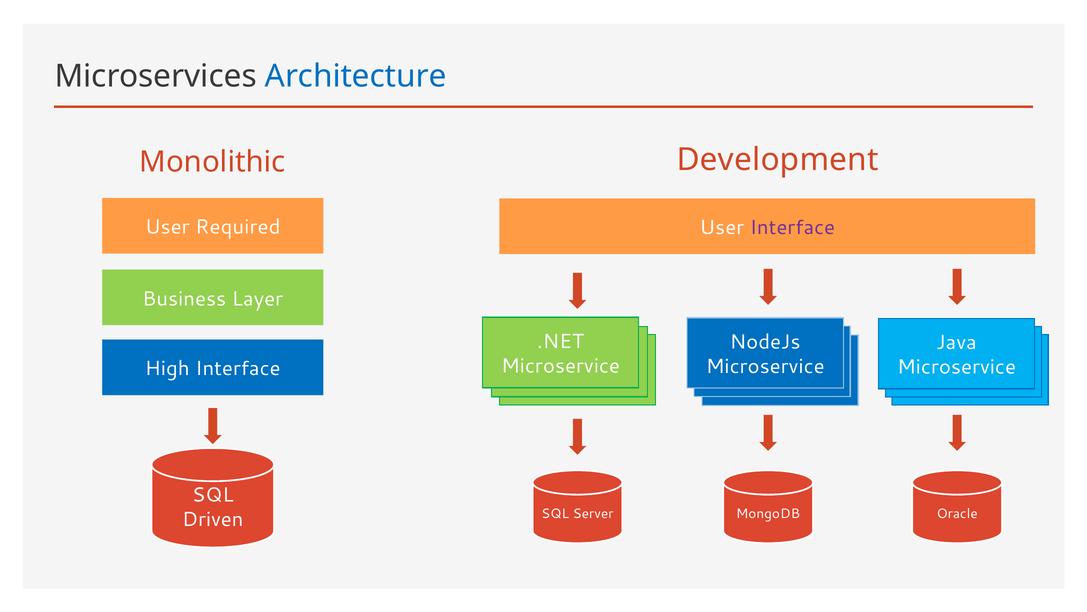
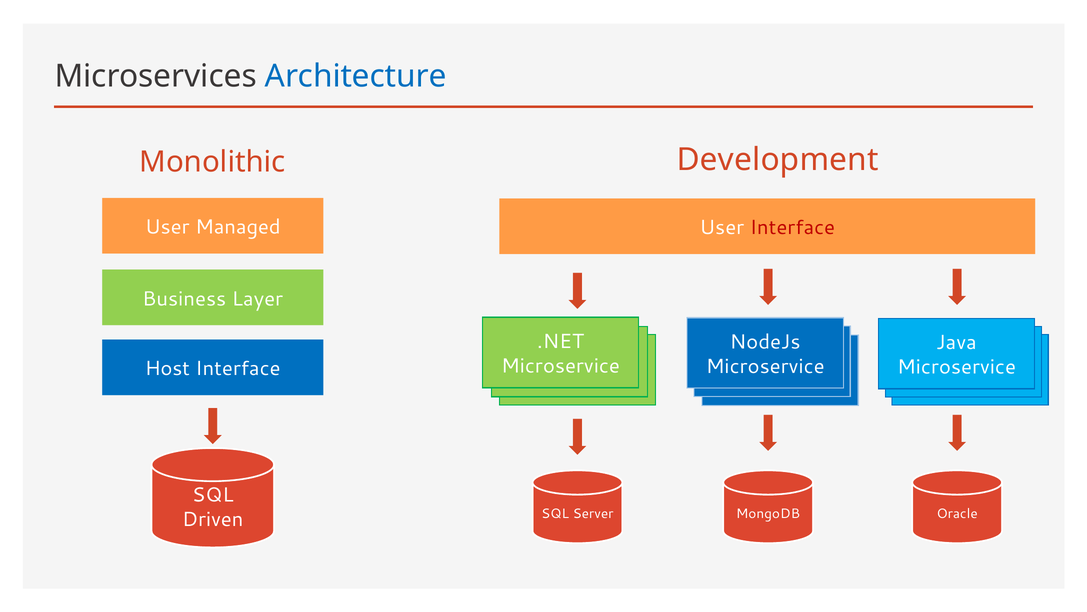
Required: Required -> Managed
Interface at (792, 228) colour: purple -> red
High: High -> Host
